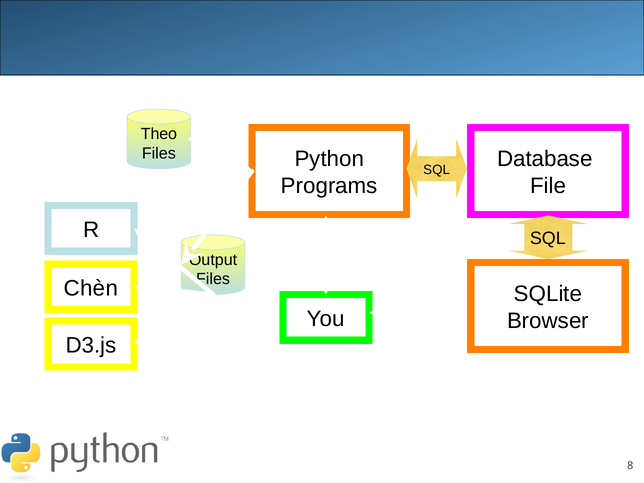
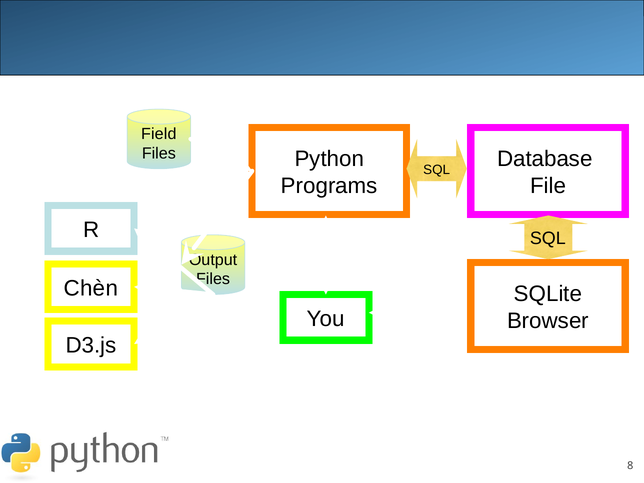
Theo: Theo -> Field
